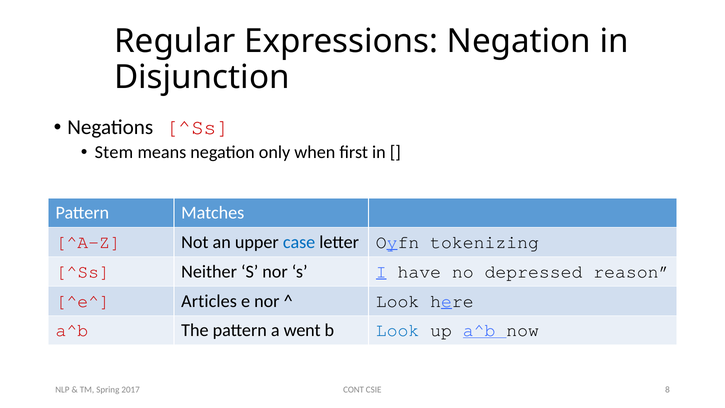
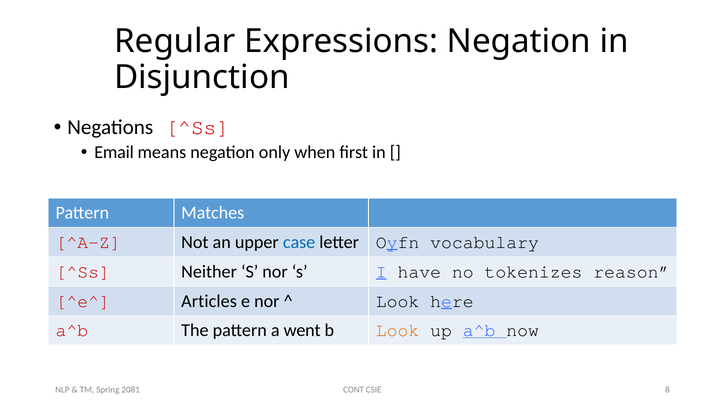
Stem: Stem -> Email
tokenizing: tokenizing -> vocabulary
depressed: depressed -> tokenizes
Look at (398, 330) colour: blue -> orange
2017: 2017 -> 2081
